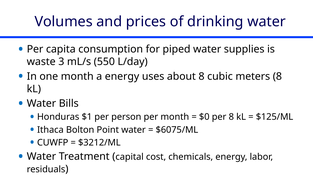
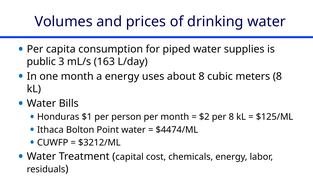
waste: waste -> public
550: 550 -> 163
$0: $0 -> $2
$6075/ML: $6075/ML -> $4474/ML
